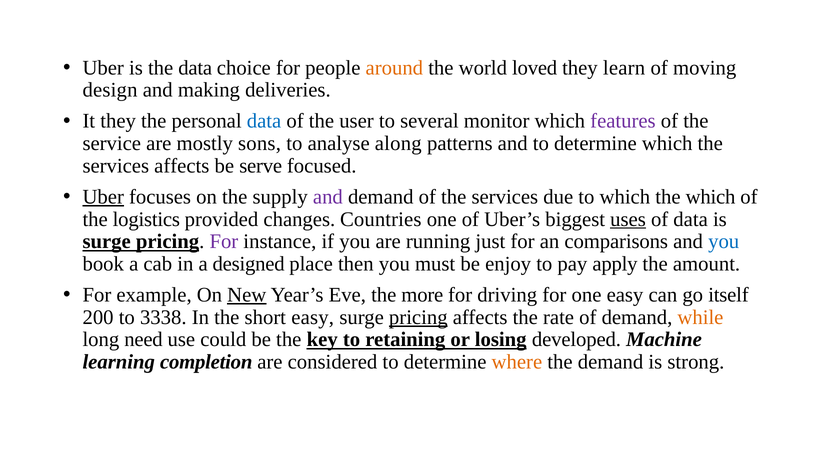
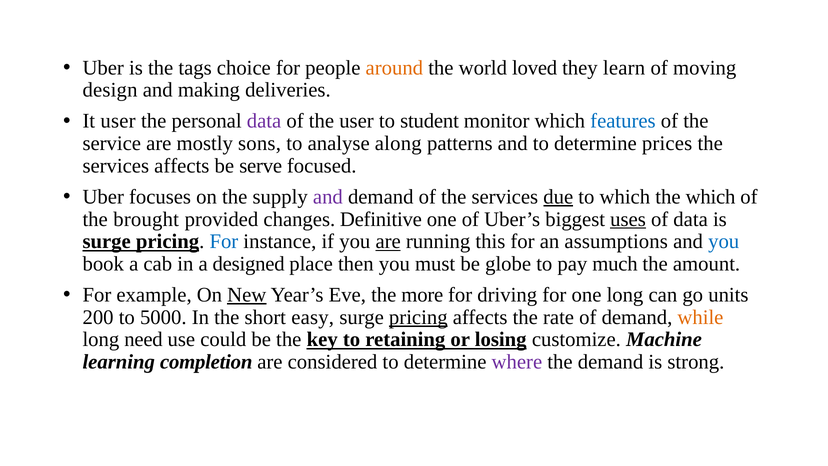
the data: data -> tags
It they: they -> user
data at (264, 121) colour: blue -> purple
several: several -> student
features colour: purple -> blue
determine which: which -> prices
Uber at (103, 197) underline: present -> none
due underline: none -> present
logistics: logistics -> brought
Countries: Countries -> Definitive
For at (224, 241) colour: purple -> blue
are at (388, 241) underline: none -> present
just: just -> this
comparisons: comparisons -> assumptions
enjoy: enjoy -> globe
apply: apply -> much
one easy: easy -> long
itself: itself -> units
3338: 3338 -> 5000
developed: developed -> customize
where colour: orange -> purple
